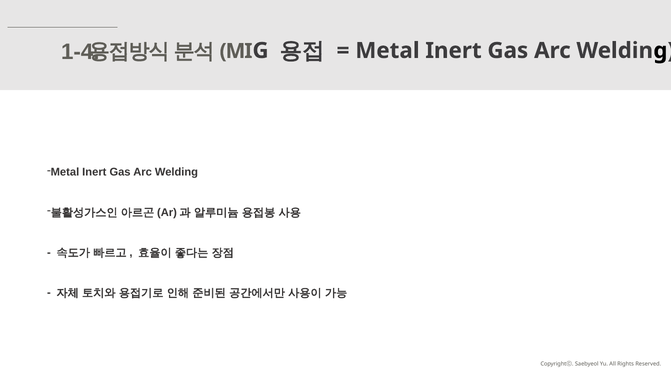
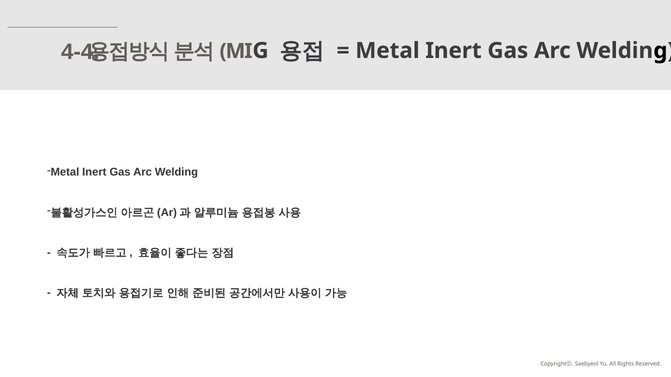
1-4: 1-4 -> 4-4
